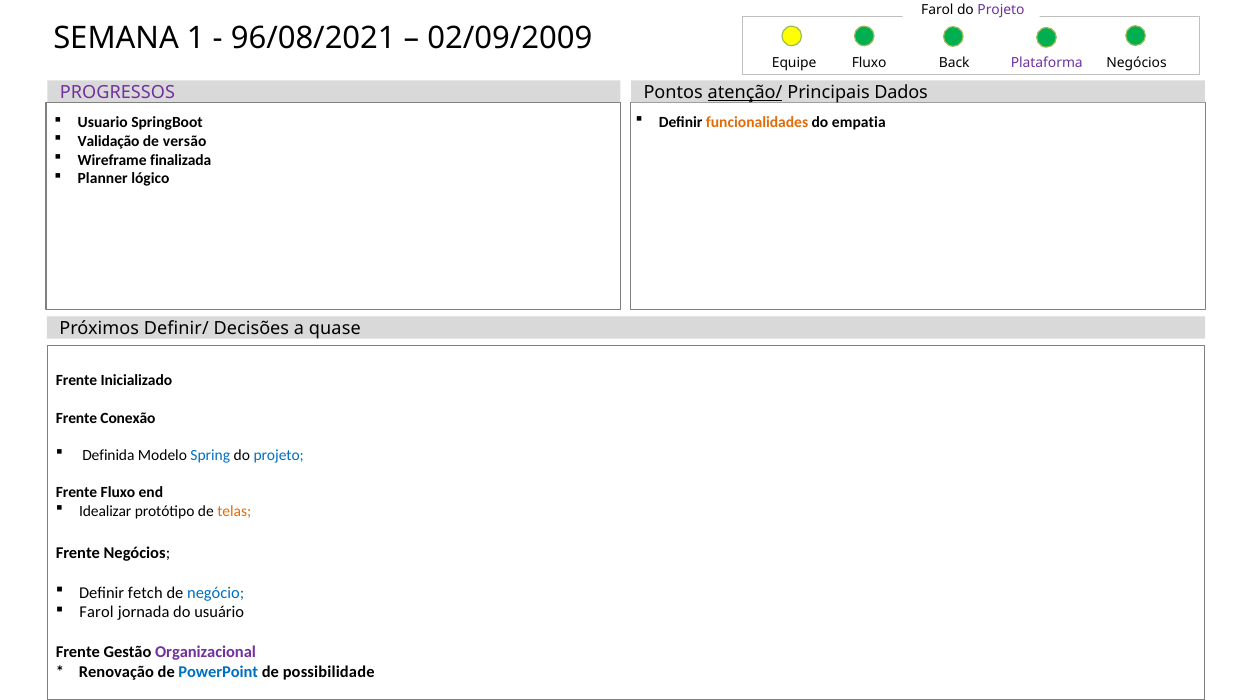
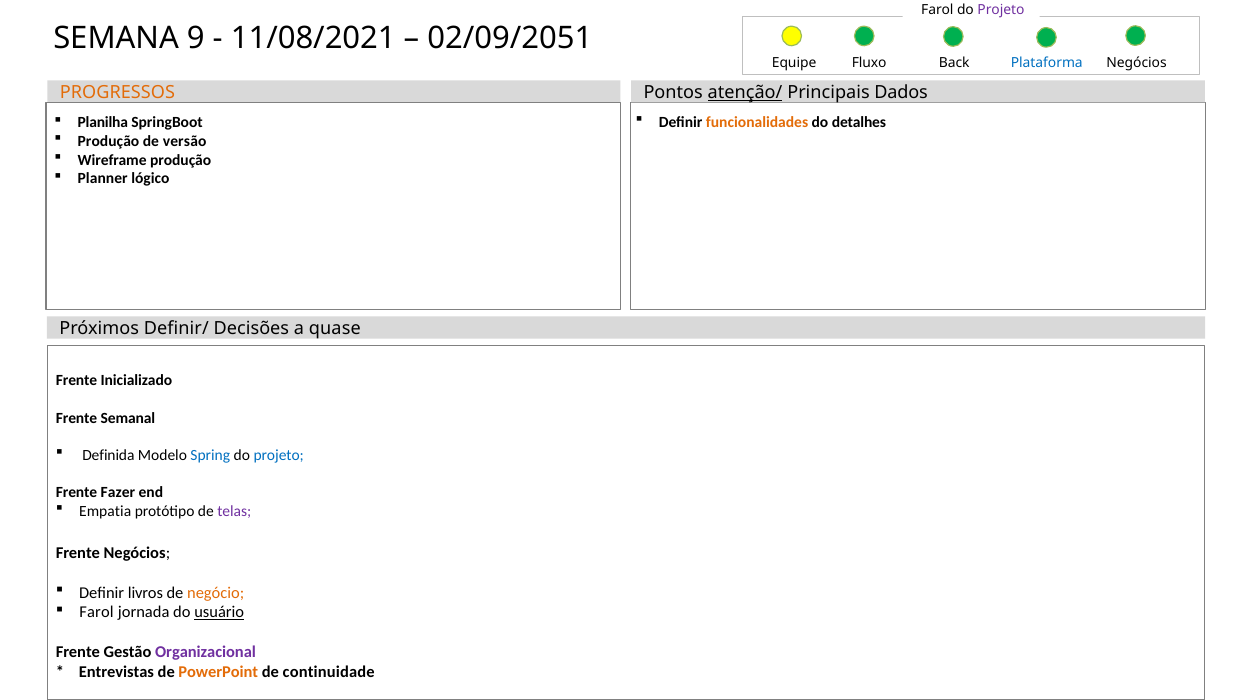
1: 1 -> 9
96/08/2021: 96/08/2021 -> 11/08/2021
02/09/2009: 02/09/2009 -> 02/09/2051
Plataforma colour: purple -> blue
PROGRESSOS colour: purple -> orange
empatia: empatia -> detalhes
Usuario: Usuario -> Planilha
Validação at (109, 141): Validação -> Produção
Wireframe finalizada: finalizada -> produção
Conexão: Conexão -> Semanal
Frente Fluxo: Fluxo -> Fazer
Idealizar: Idealizar -> Empatia
telas colour: orange -> purple
fetch: fetch -> livros
negócio colour: blue -> orange
usuário underline: none -> present
Renovação: Renovação -> Entrevistas
PowerPoint colour: blue -> orange
possibilidade: possibilidade -> continuidade
